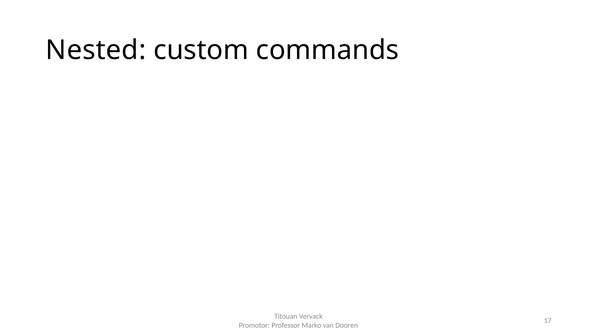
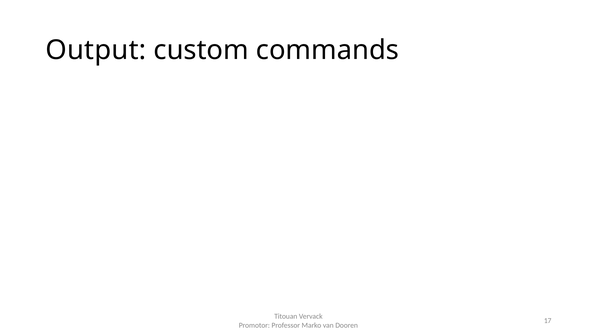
Nested: Nested -> Output
